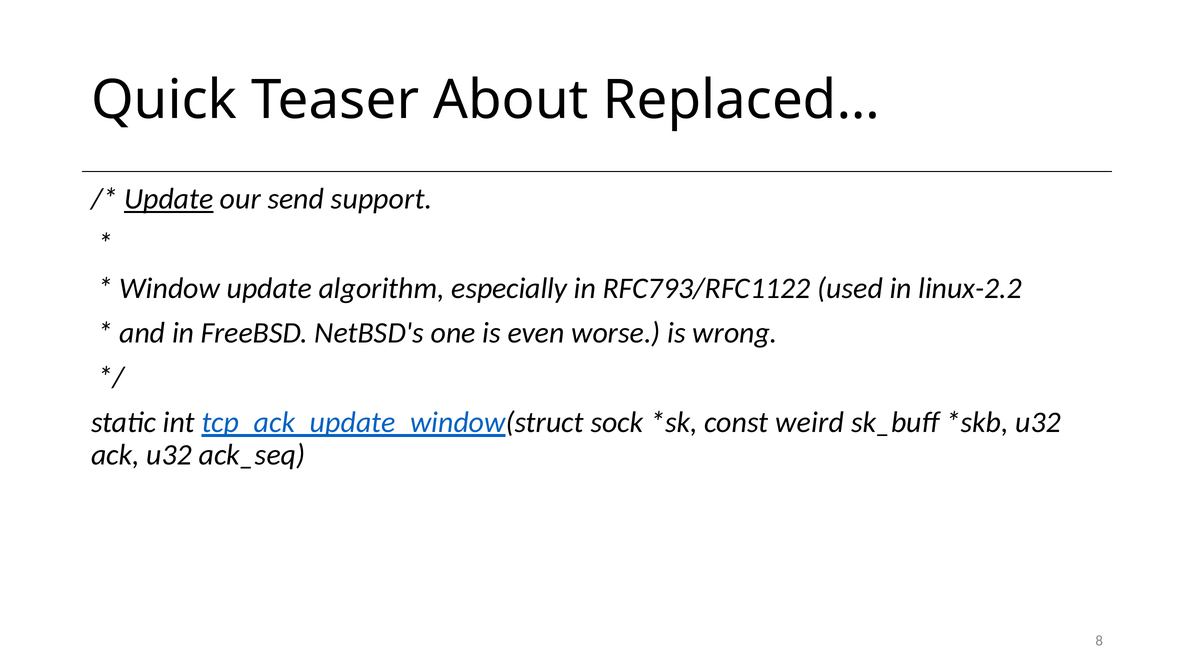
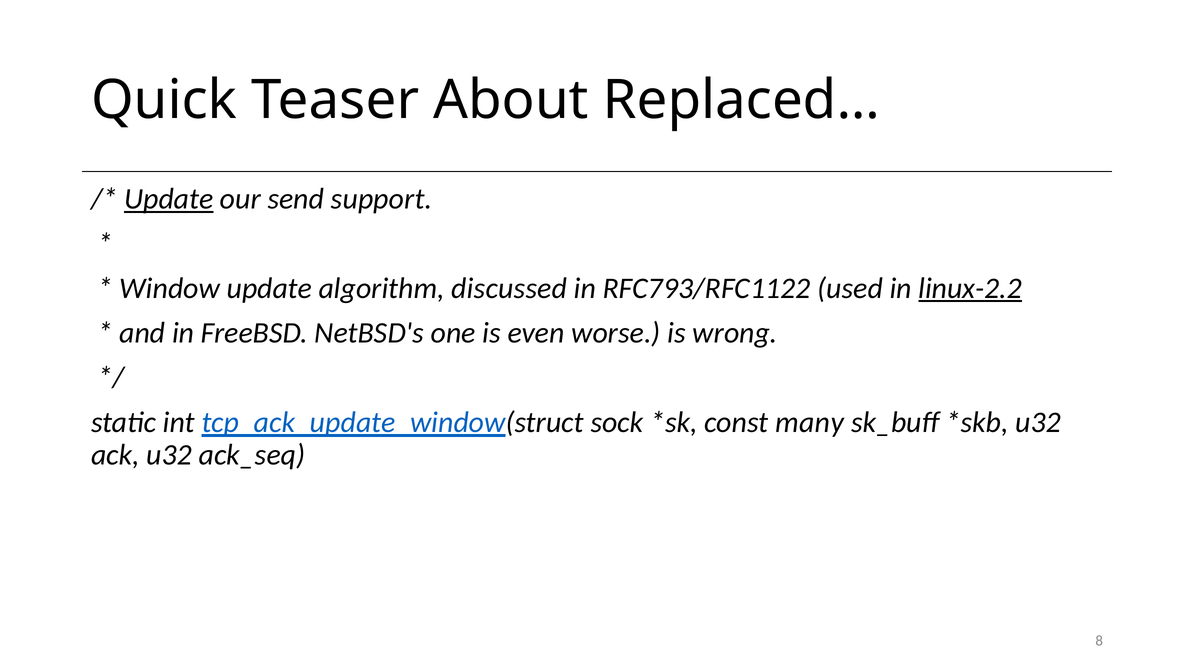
especially: especially -> discussed
linux-2.2 underline: none -> present
weird: weird -> many
